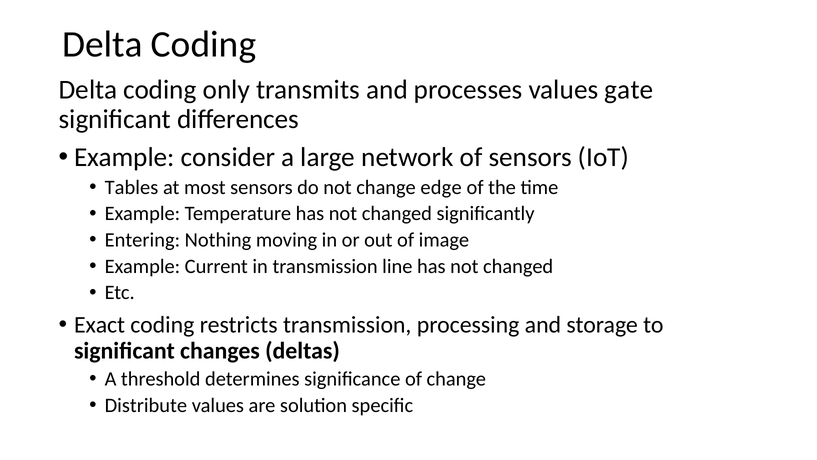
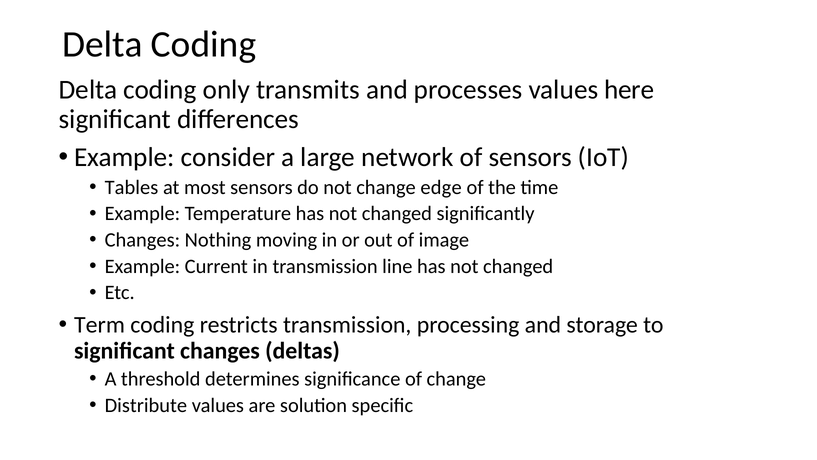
gate: gate -> here
Entering at (142, 240): Entering -> Changes
Exact: Exact -> Term
